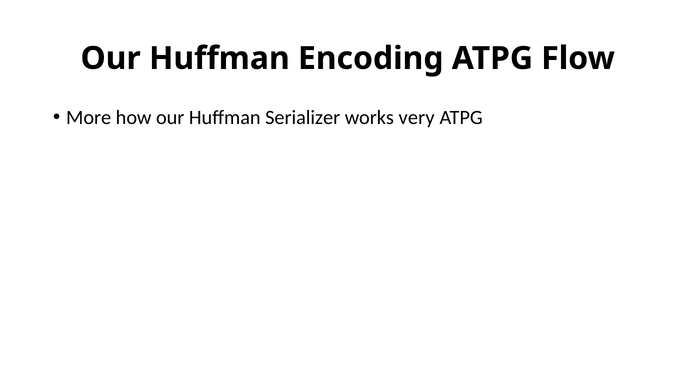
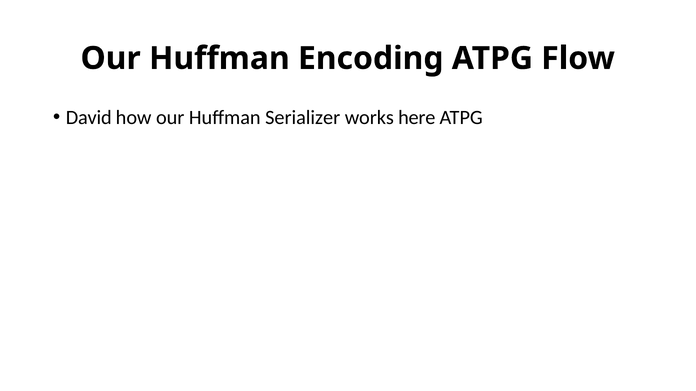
More: More -> David
very: very -> here
